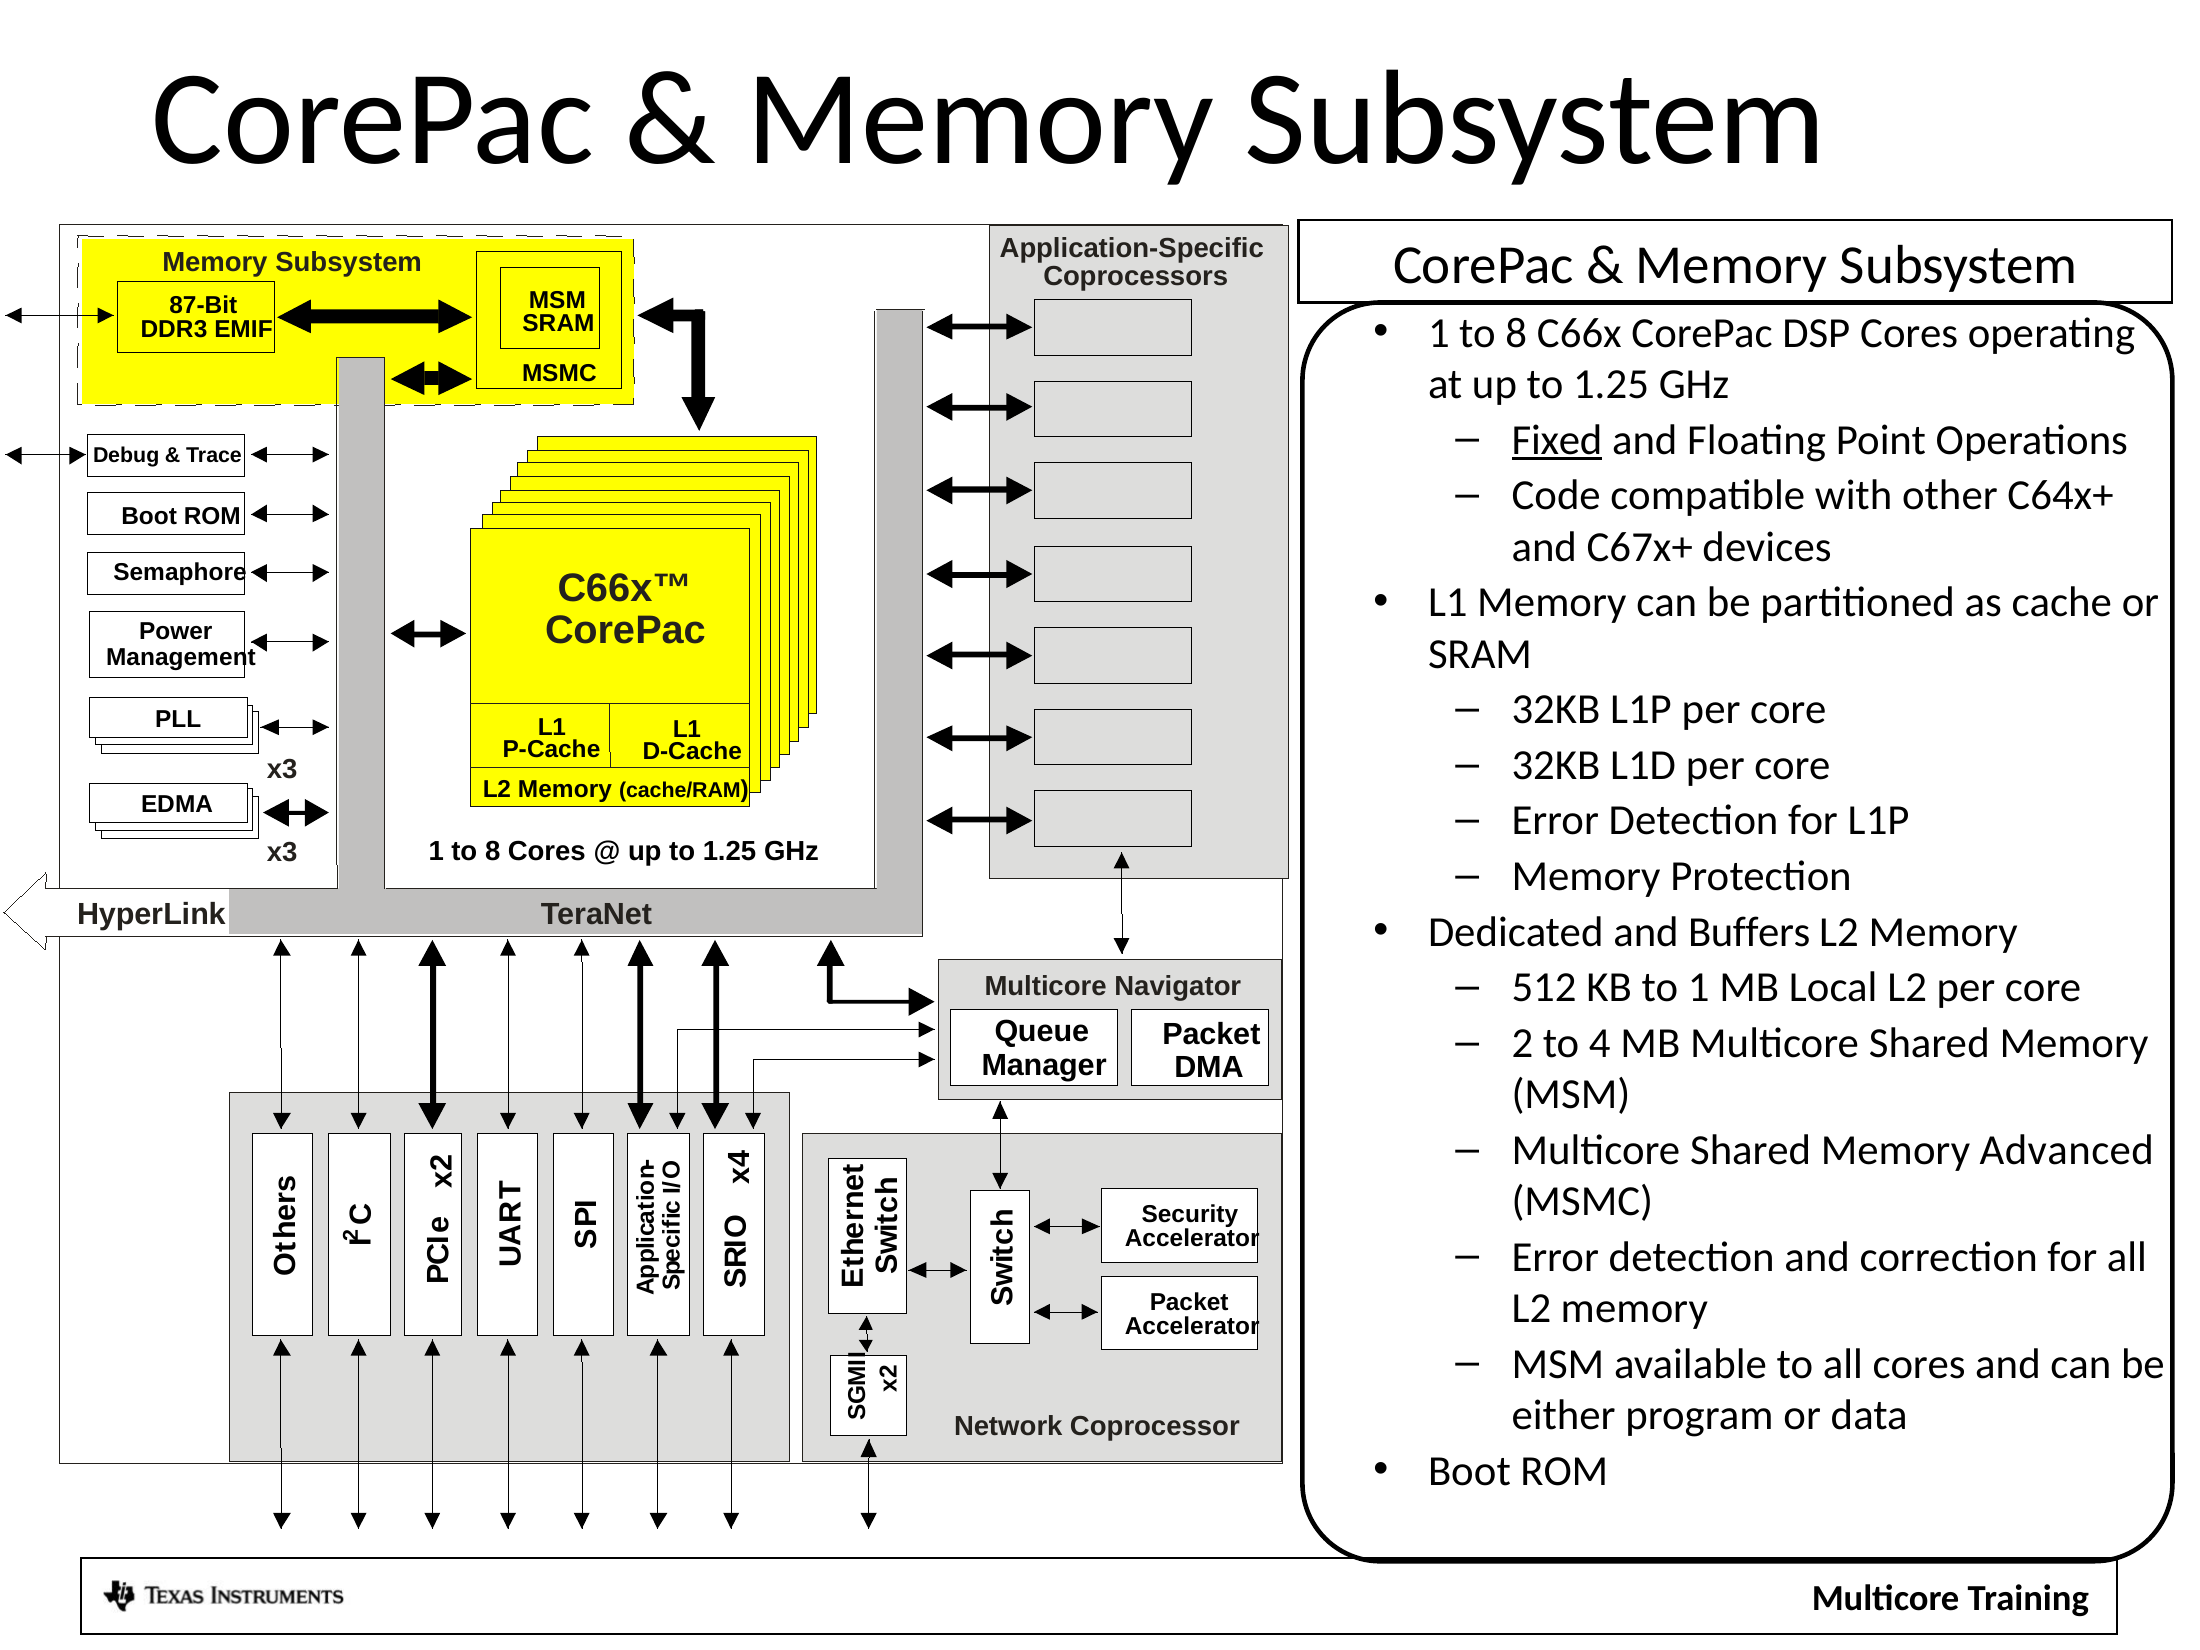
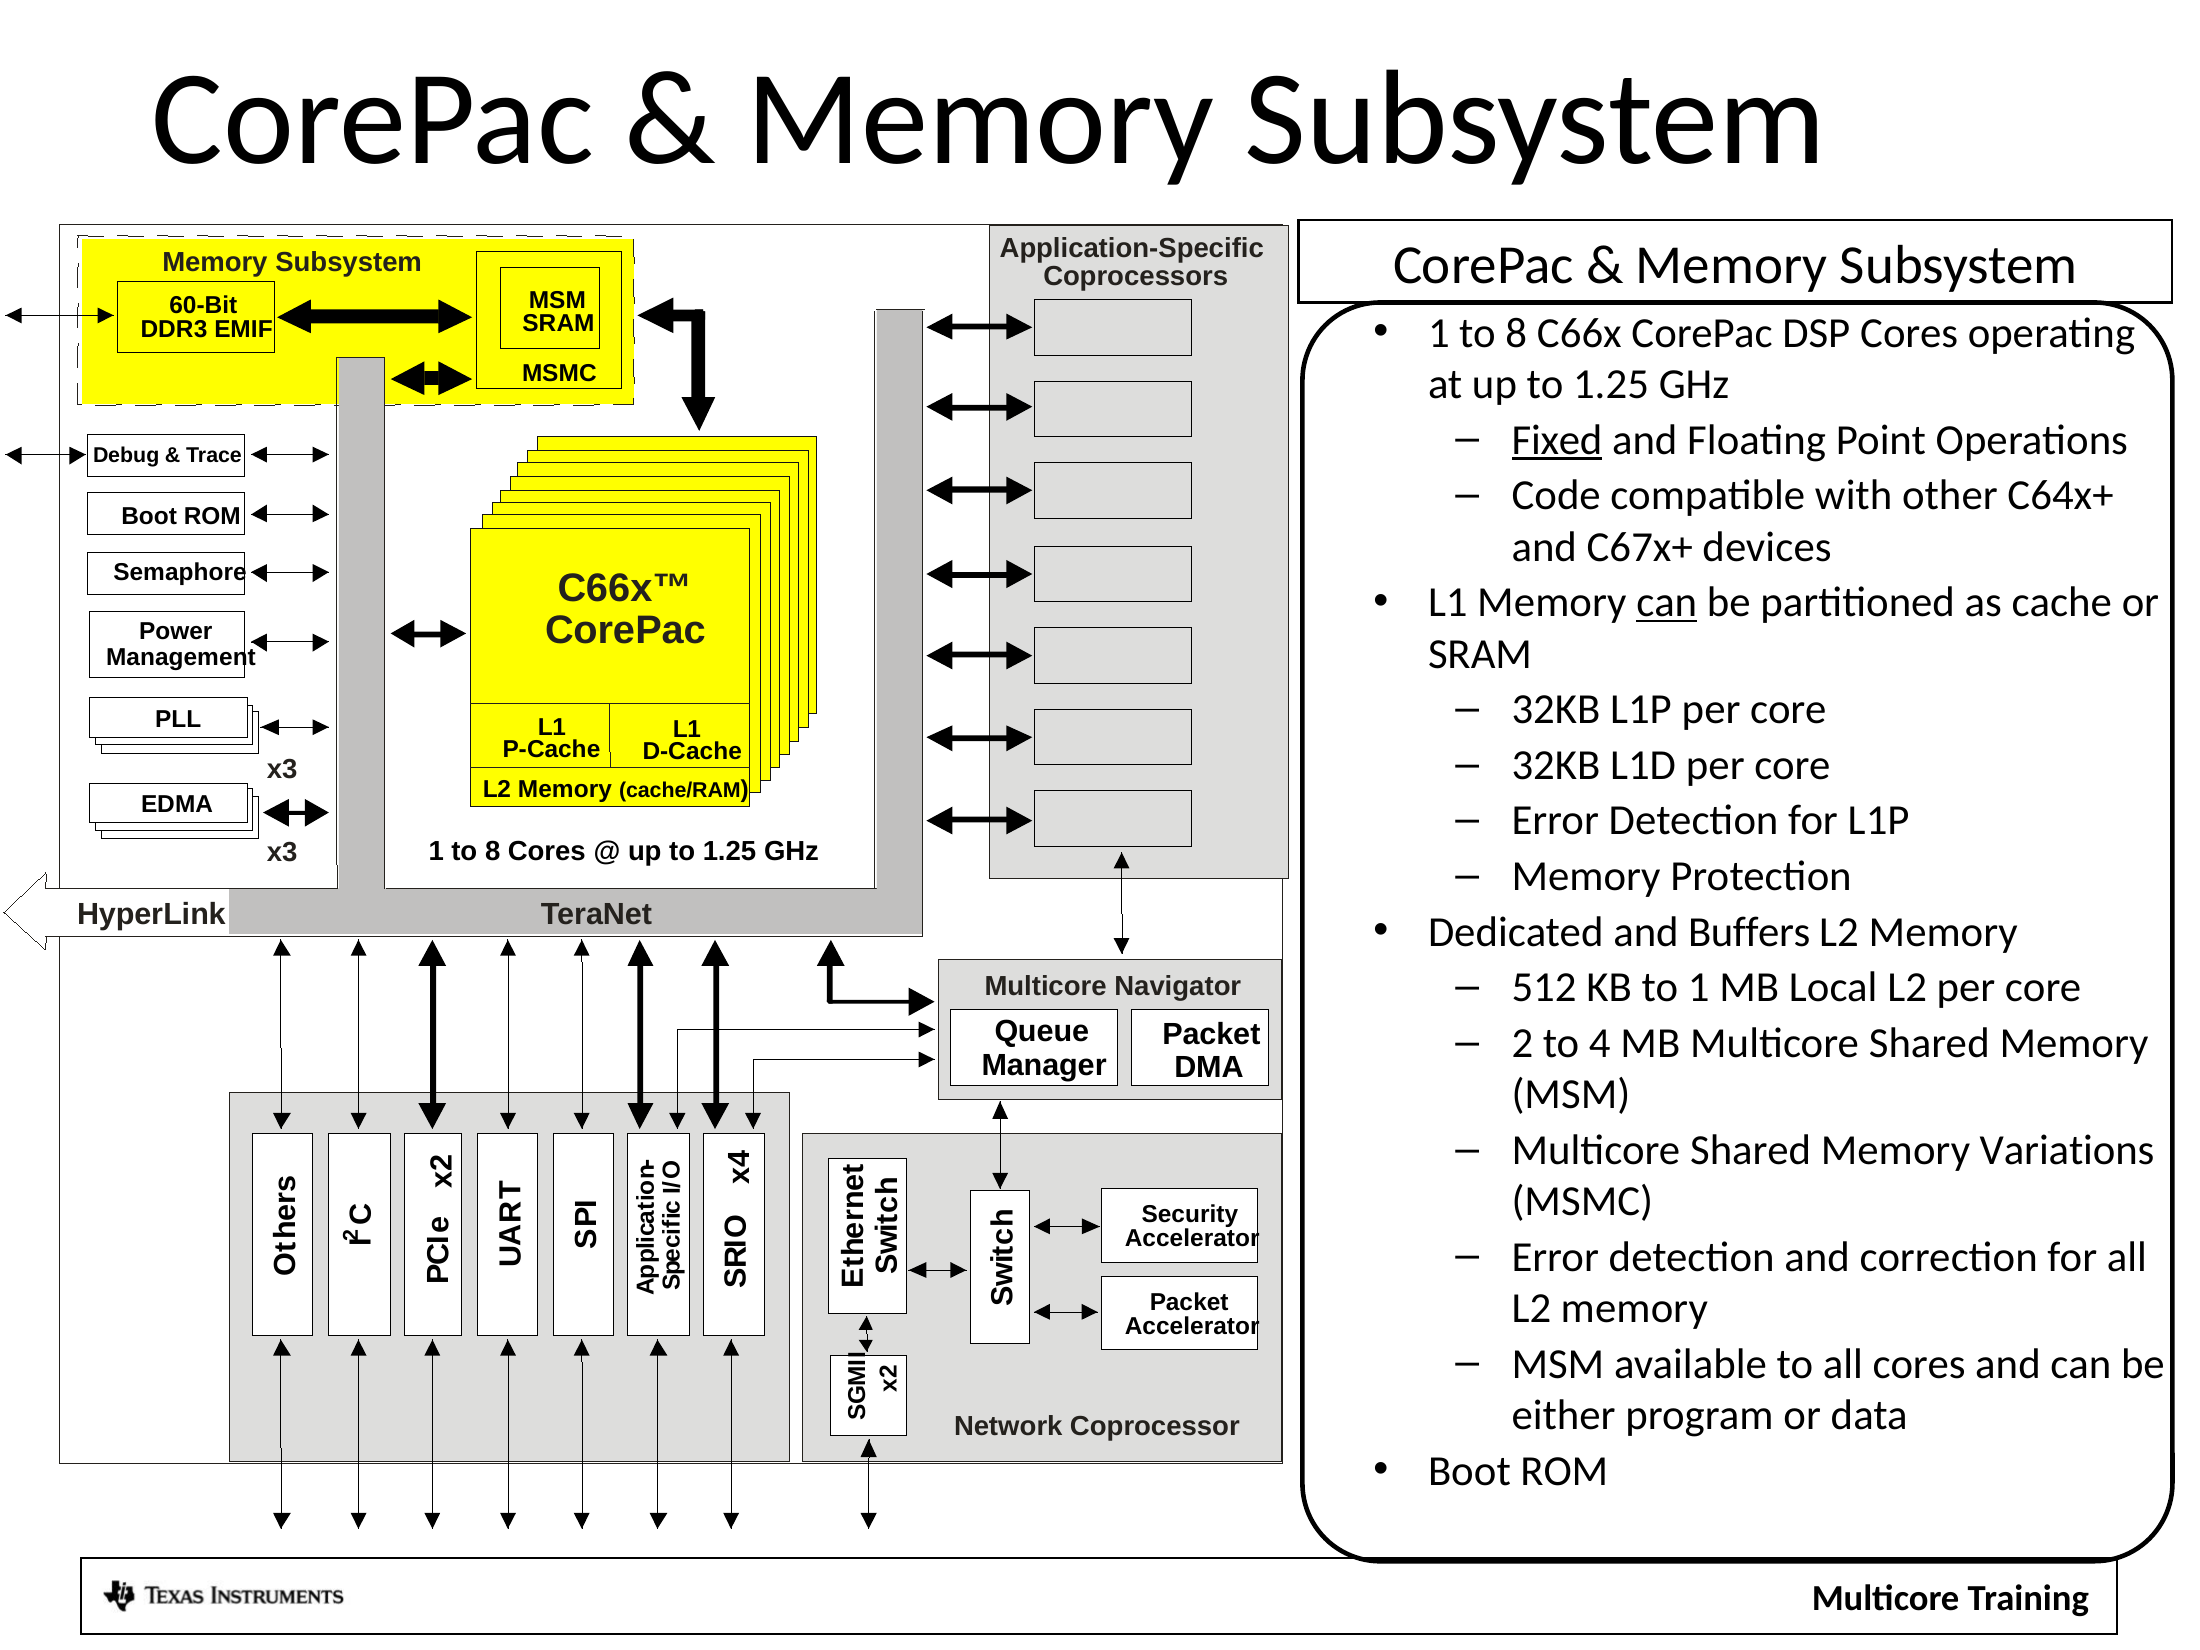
87-Bit: 87-Bit -> 60-Bit
can at (1667, 603) underline: none -> present
Advanced: Advanced -> Variations
